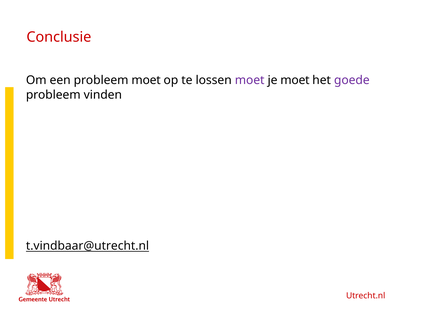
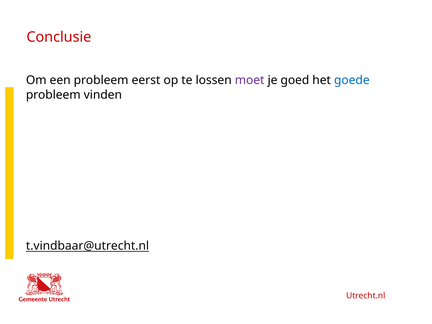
probleem moet: moet -> eerst
je moet: moet -> goed
goede colour: purple -> blue
